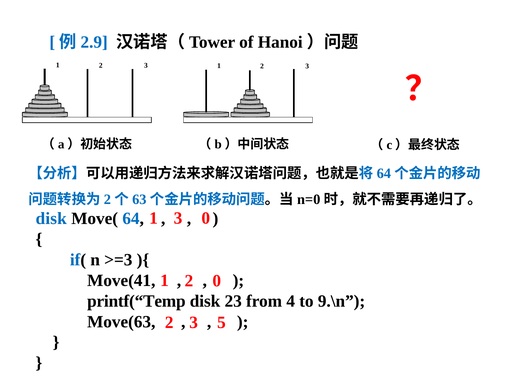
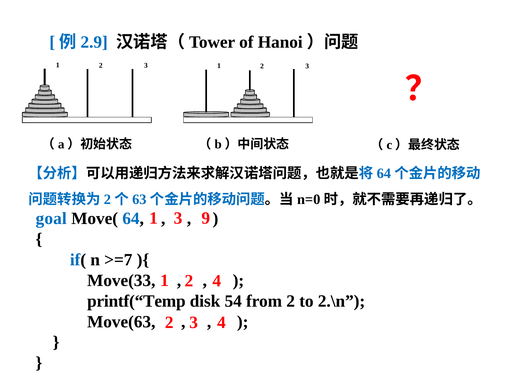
3 0: 0 -> 9
disk at (51, 218): disk -> goal
>=3: >=3 -> >=7
Move(41: Move(41 -> Move(33
2 0: 0 -> 4
23: 23 -> 54
from 4: 4 -> 2
9.\n: 9.\n -> 2.\n
3 5: 5 -> 4
